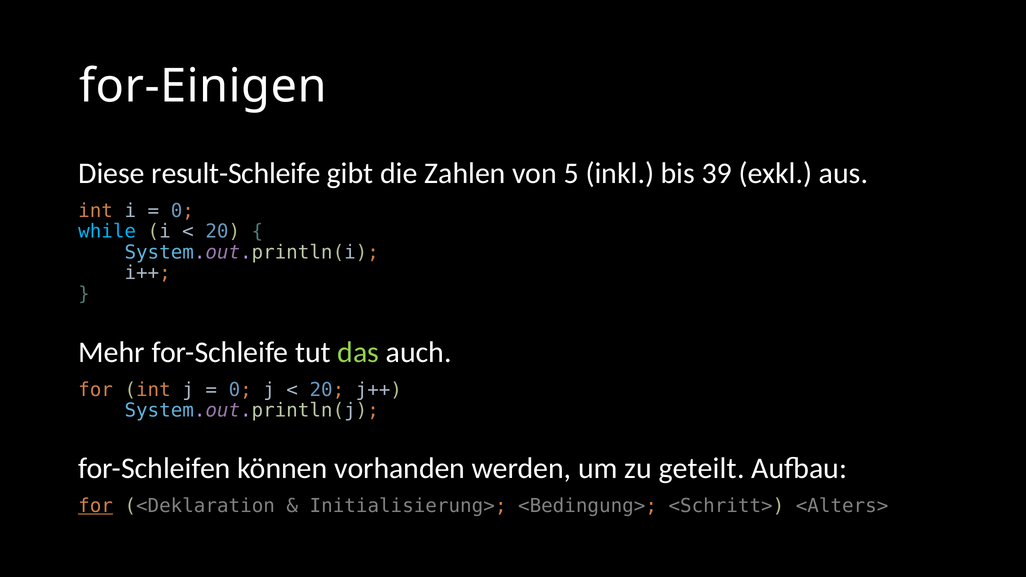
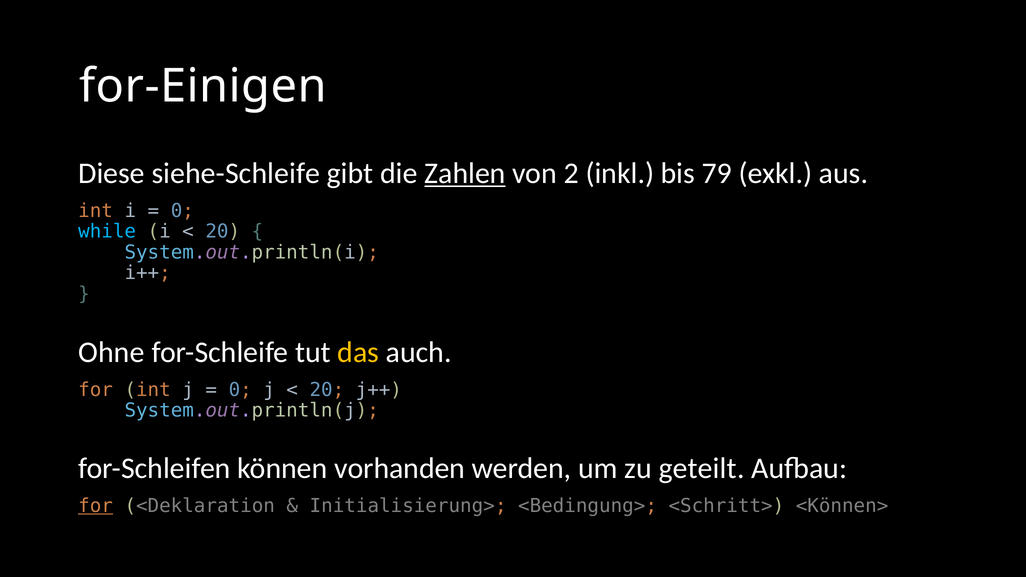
result-Schleife: result-Schleife -> siehe-Schleife
Zahlen underline: none -> present
5: 5 -> 2
39: 39 -> 79
Mehr: Mehr -> Ohne
das colour: light green -> yellow
<Alters>: <Alters> -> <Können>
